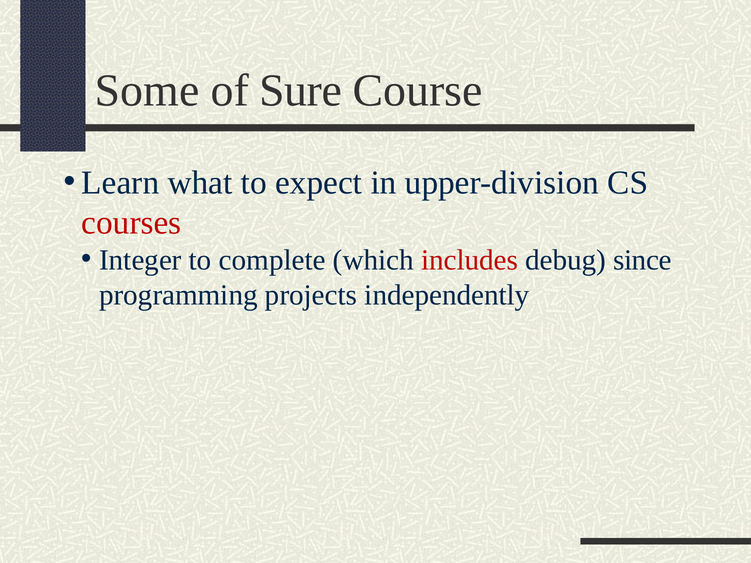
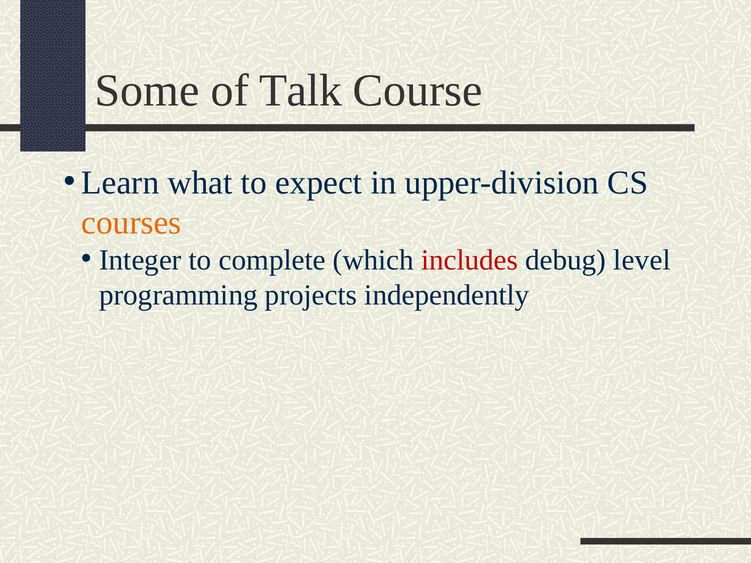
Sure: Sure -> Talk
courses colour: red -> orange
since: since -> level
